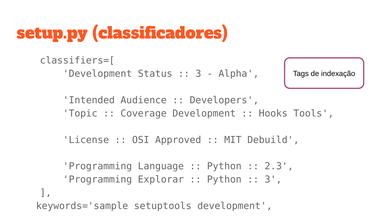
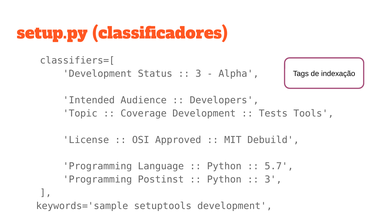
Hooks: Hooks -> Tests
2.3: 2.3 -> 5.7
Explorar: Explorar -> Postinst
